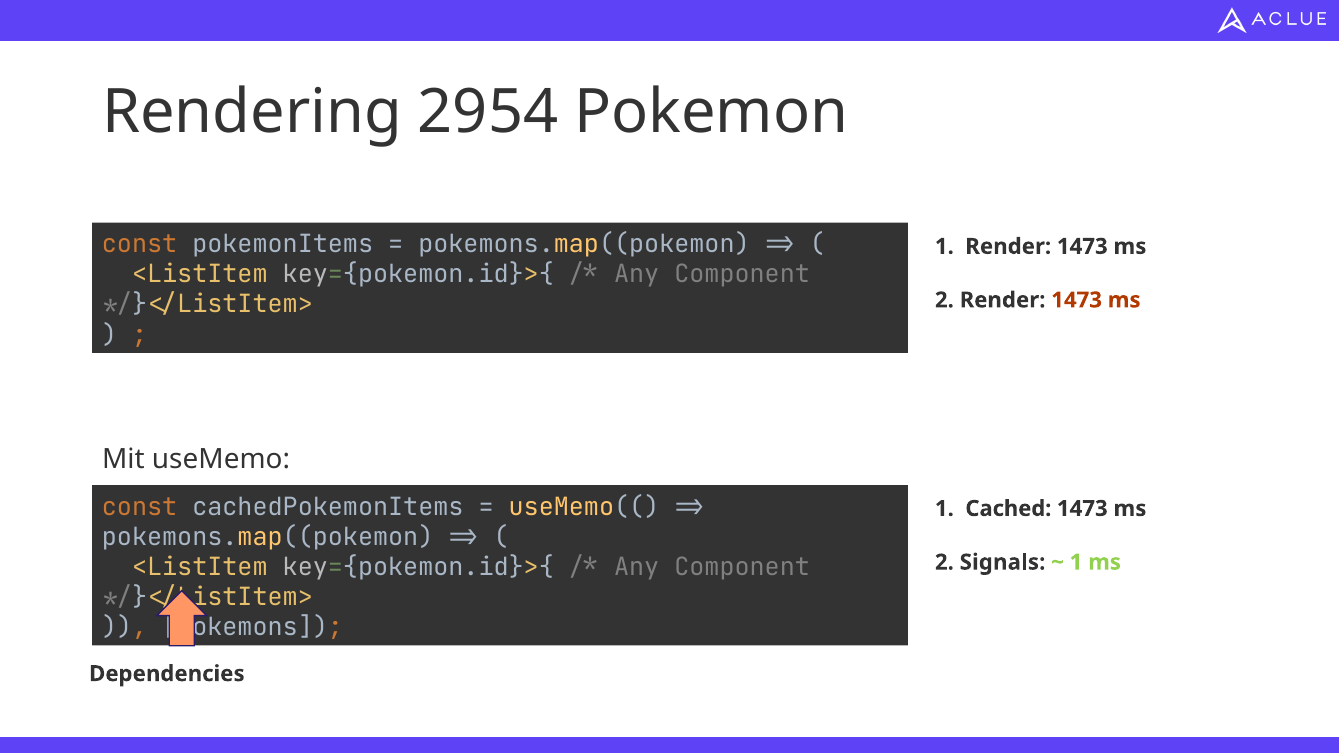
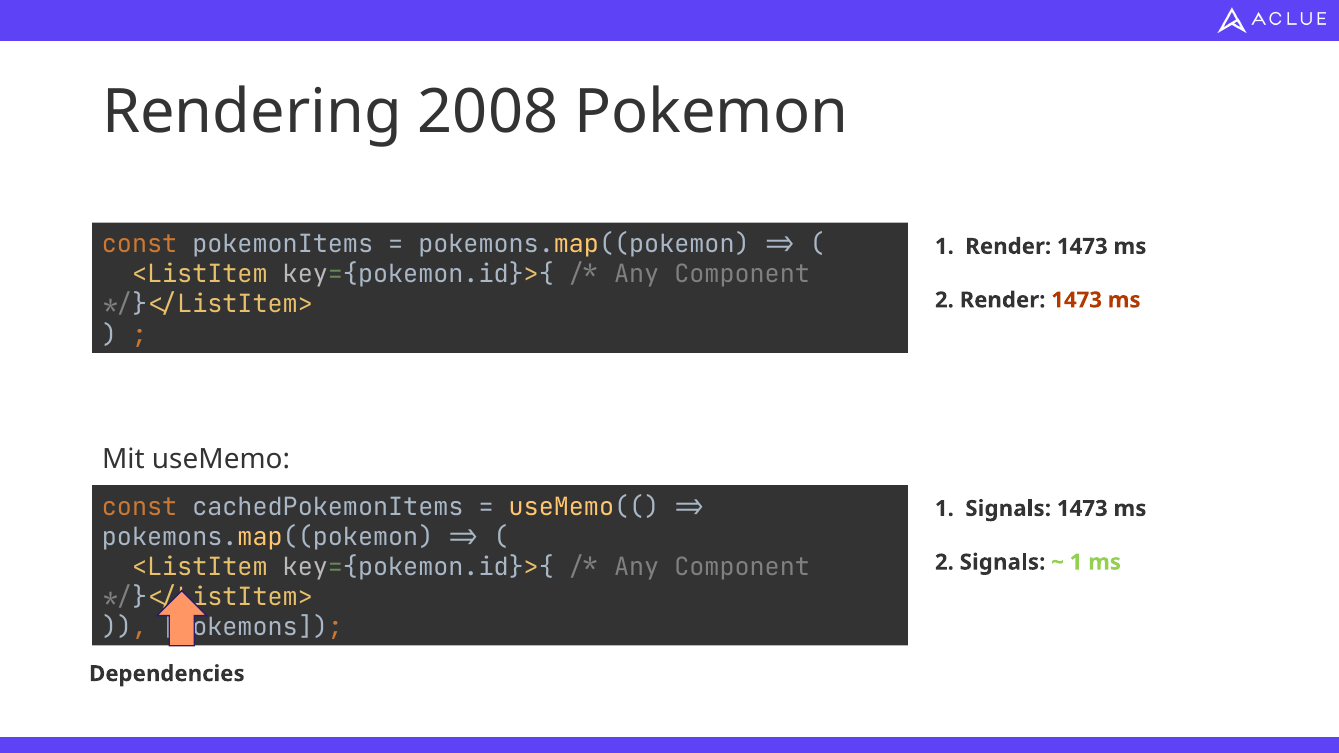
2954: 2954 -> 2008
1 Cached: Cached -> Signals
